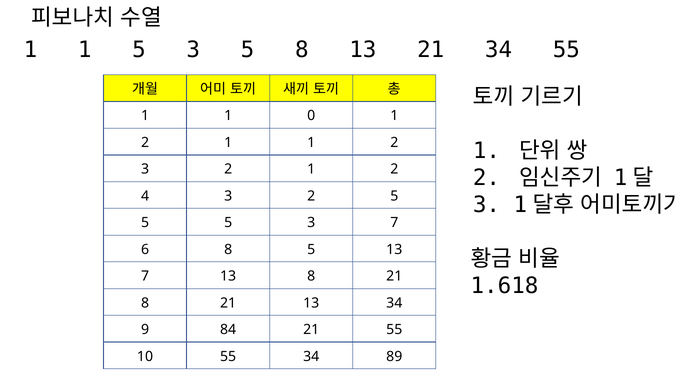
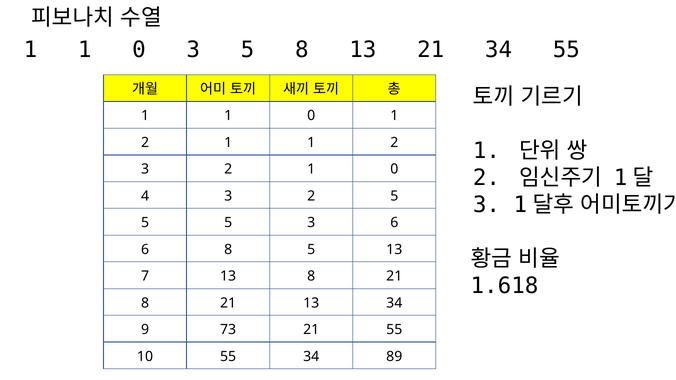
5 at (139, 50): 5 -> 0
2 1 2: 2 -> 0
3 7: 7 -> 6
84: 84 -> 73
